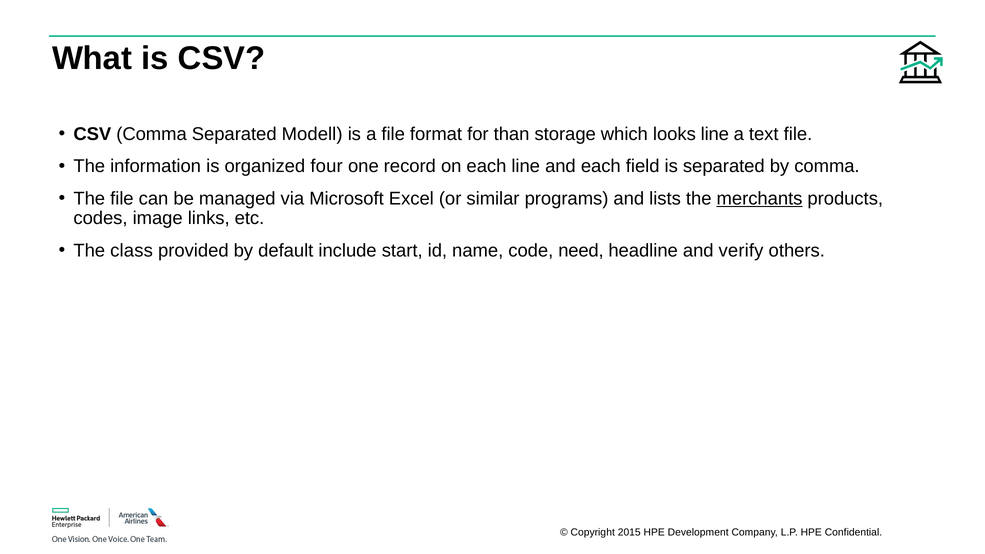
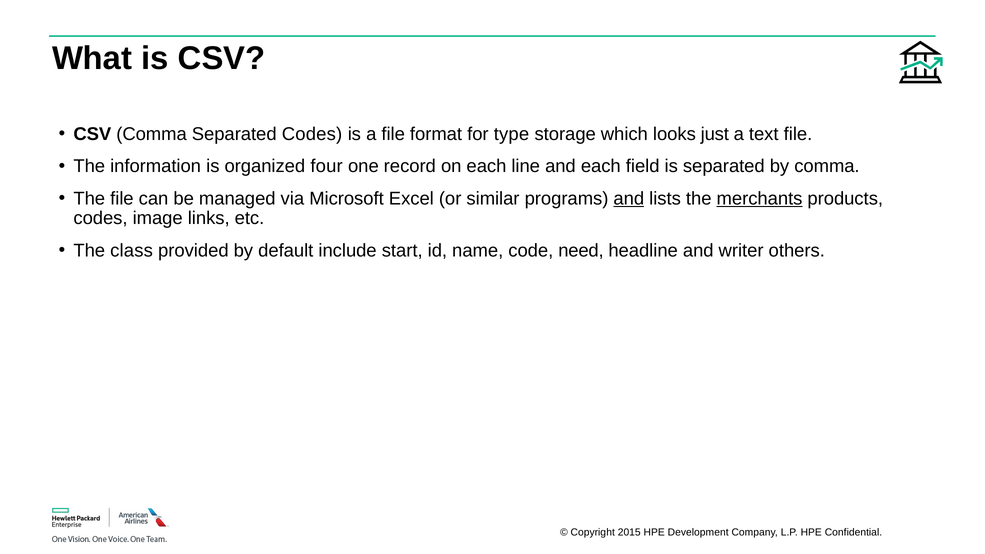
Separated Modell: Modell -> Codes
than: than -> type
looks line: line -> just
and at (629, 198) underline: none -> present
verify: verify -> writer
